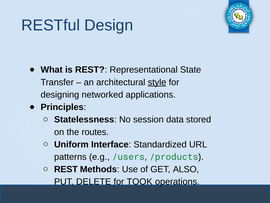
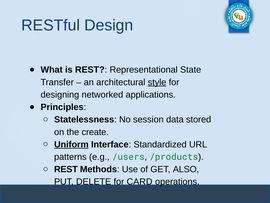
routes: routes -> create
Uniform underline: none -> present
TOOK: TOOK -> CARD
